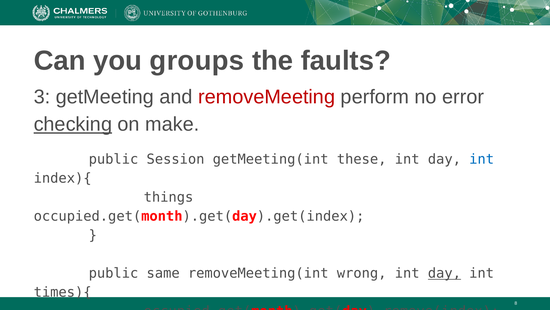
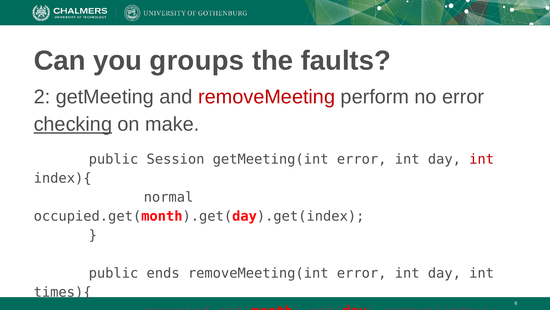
3: 3 -> 2
getMeeting(int these: these -> error
int at (482, 159) colour: blue -> red
things: things -> normal
same: same -> ends
removeMeeting(int wrong: wrong -> error
day at (444, 273) underline: present -> none
